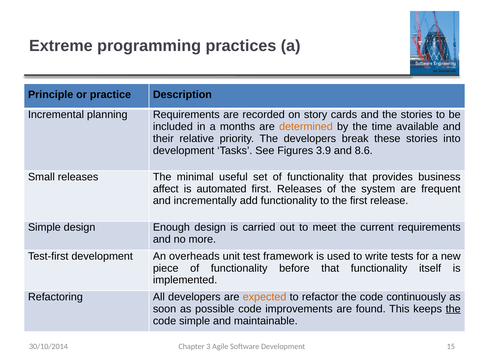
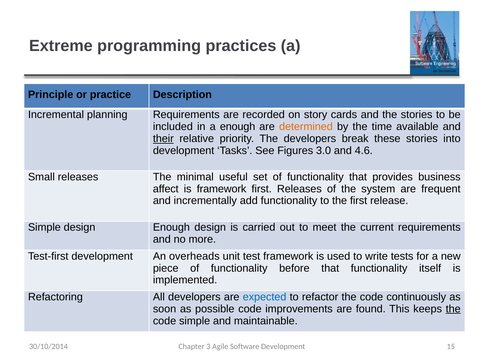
a months: months -> enough
their underline: none -> present
3.9: 3.9 -> 3.0
8.6: 8.6 -> 4.6
is automated: automated -> framework
expected colour: orange -> blue
